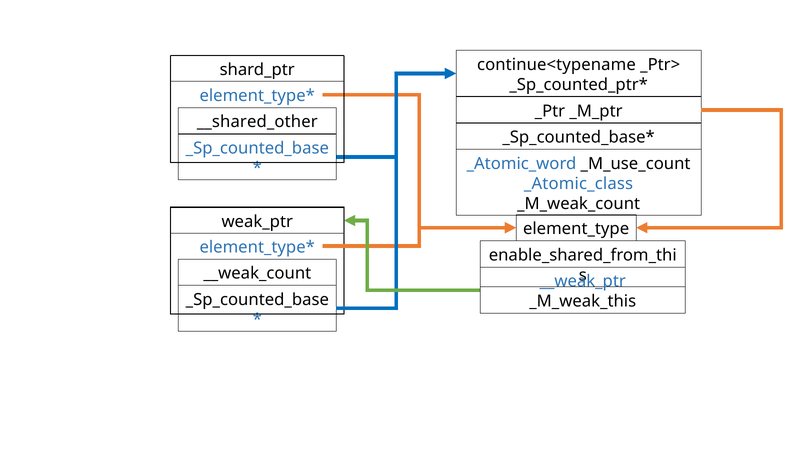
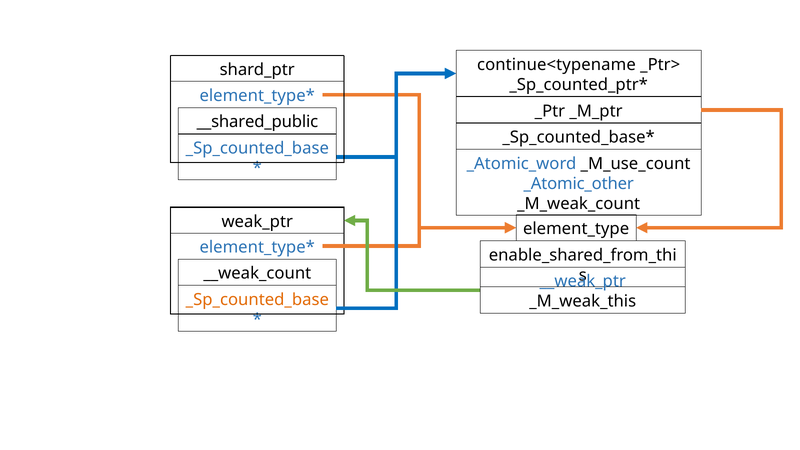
__shared_other: __shared_other -> __shared_public
_Atomic_class: _Atomic_class -> _Atomic_other
_Sp_counted_base at (257, 300) colour: black -> orange
